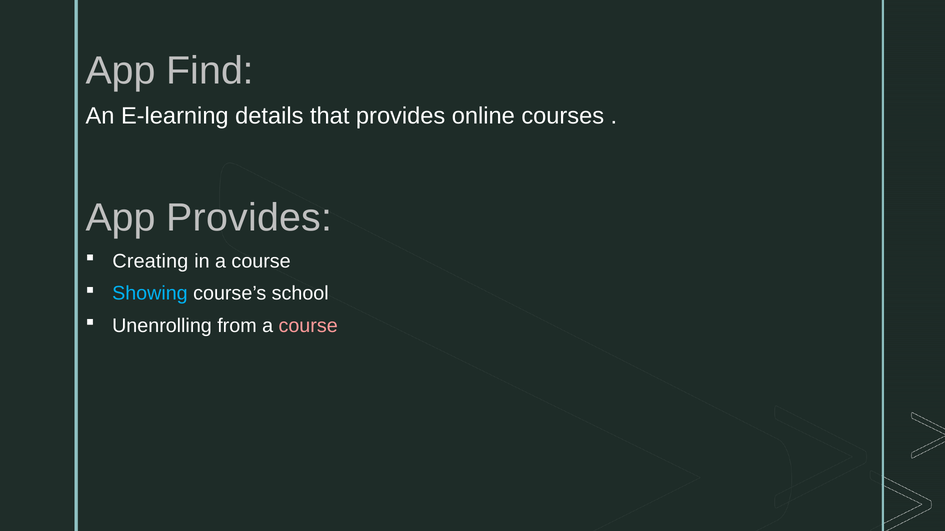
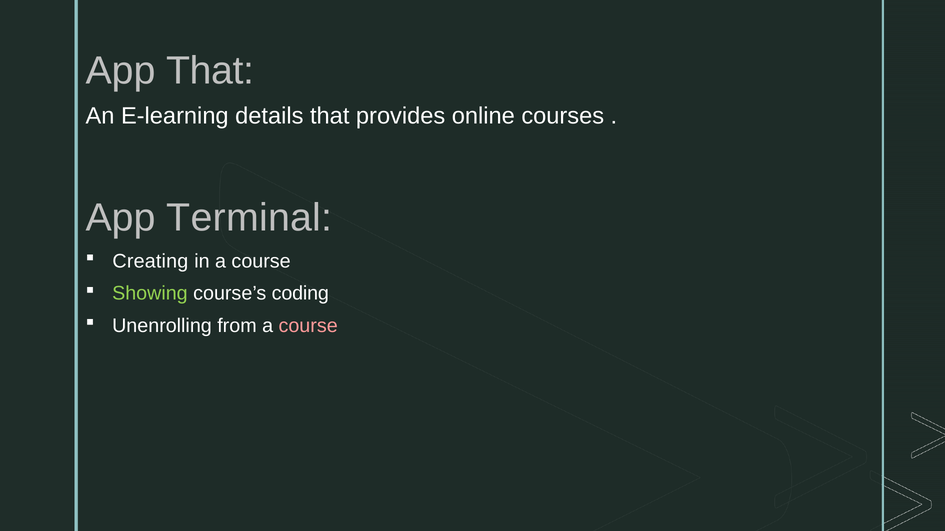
App Find: Find -> That
App Provides: Provides -> Terminal
Showing colour: light blue -> light green
school: school -> coding
